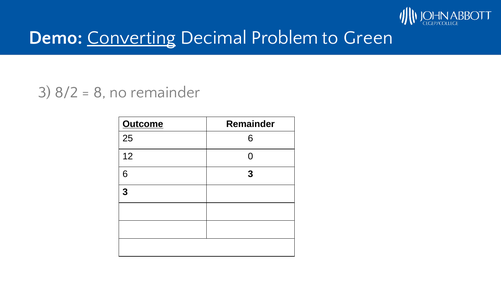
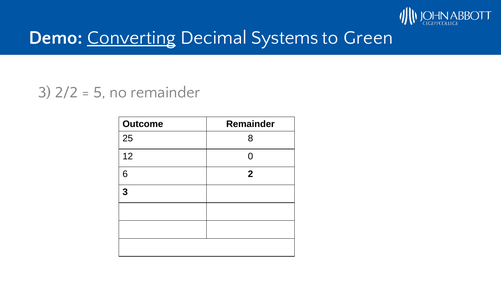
Problem: Problem -> Systems
8/2: 8/2 -> 2/2
8: 8 -> 5
Outcome underline: present -> none
25 6: 6 -> 8
6 3: 3 -> 2
